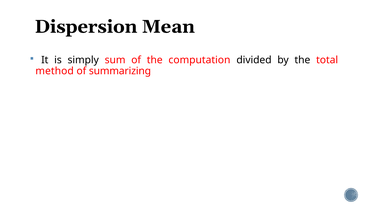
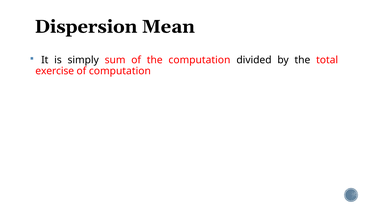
method: method -> exercise
of summarizing: summarizing -> computation
